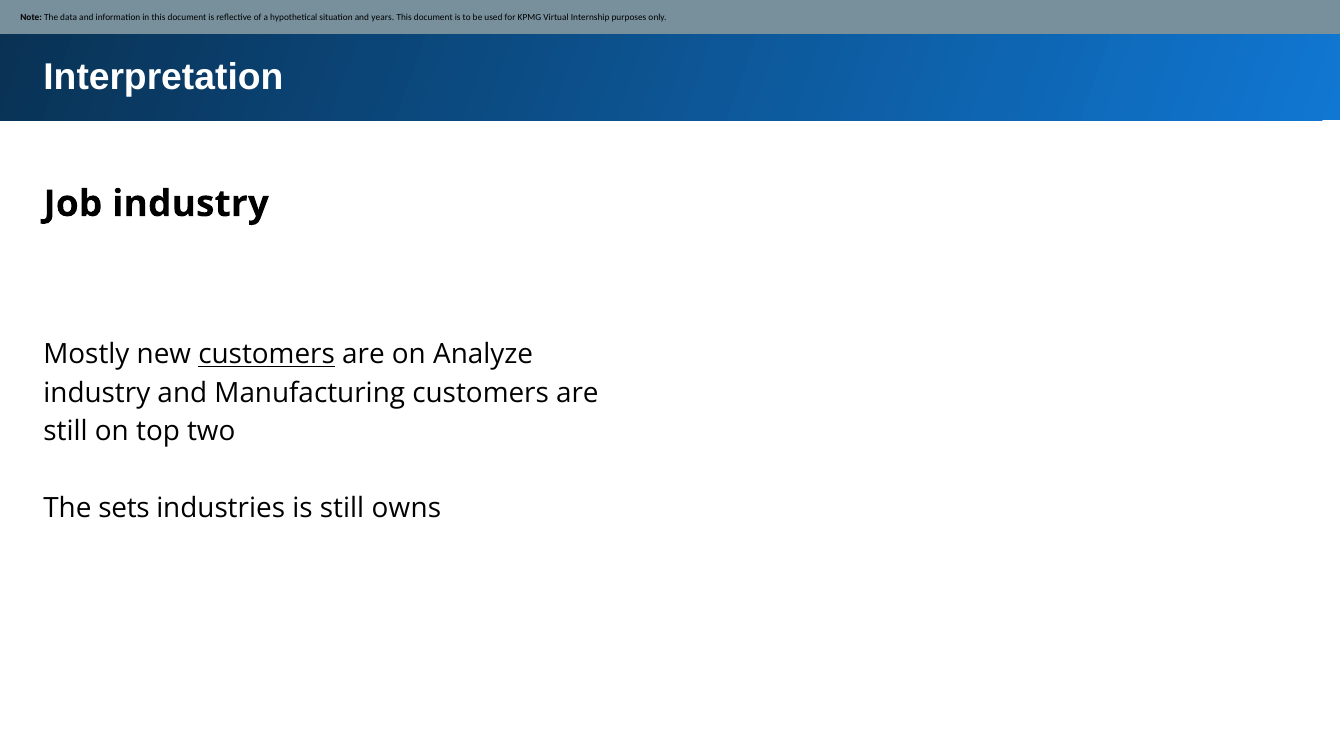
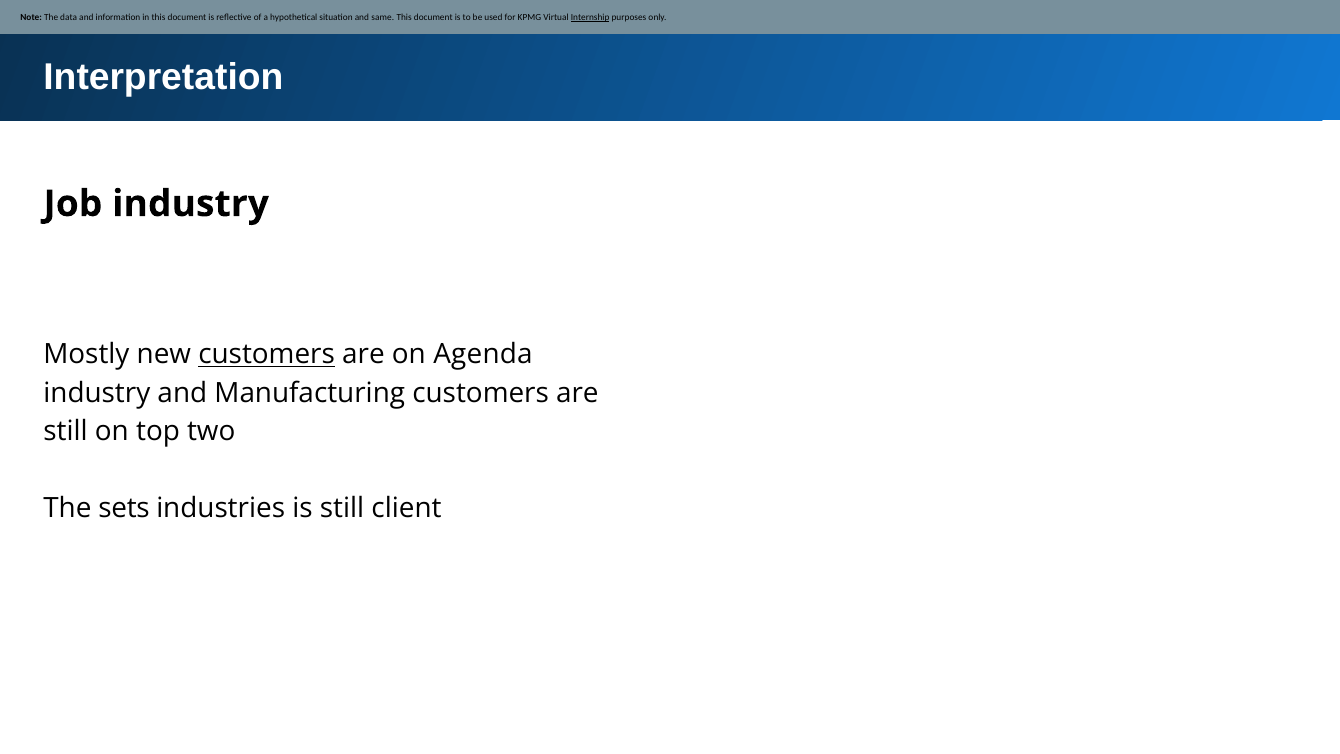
years: years -> same
Internship underline: none -> present
Analyze: Analyze -> Agenda
owns: owns -> client
